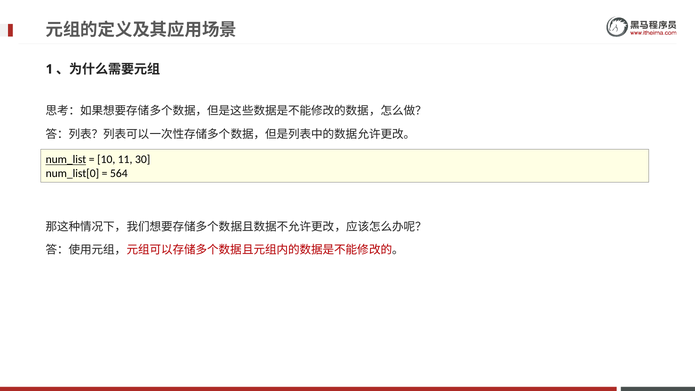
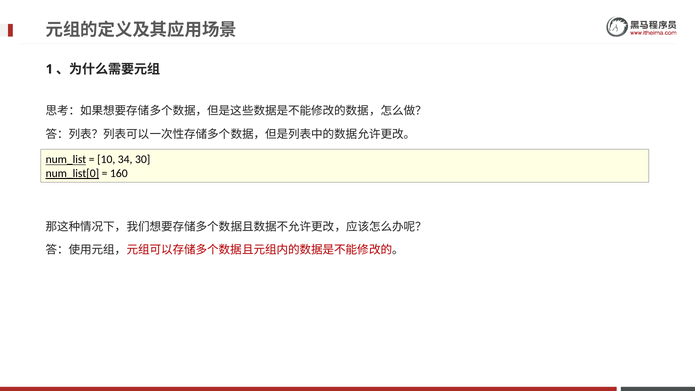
11: 11 -> 34
num_list[0 underline: none -> present
564: 564 -> 160
